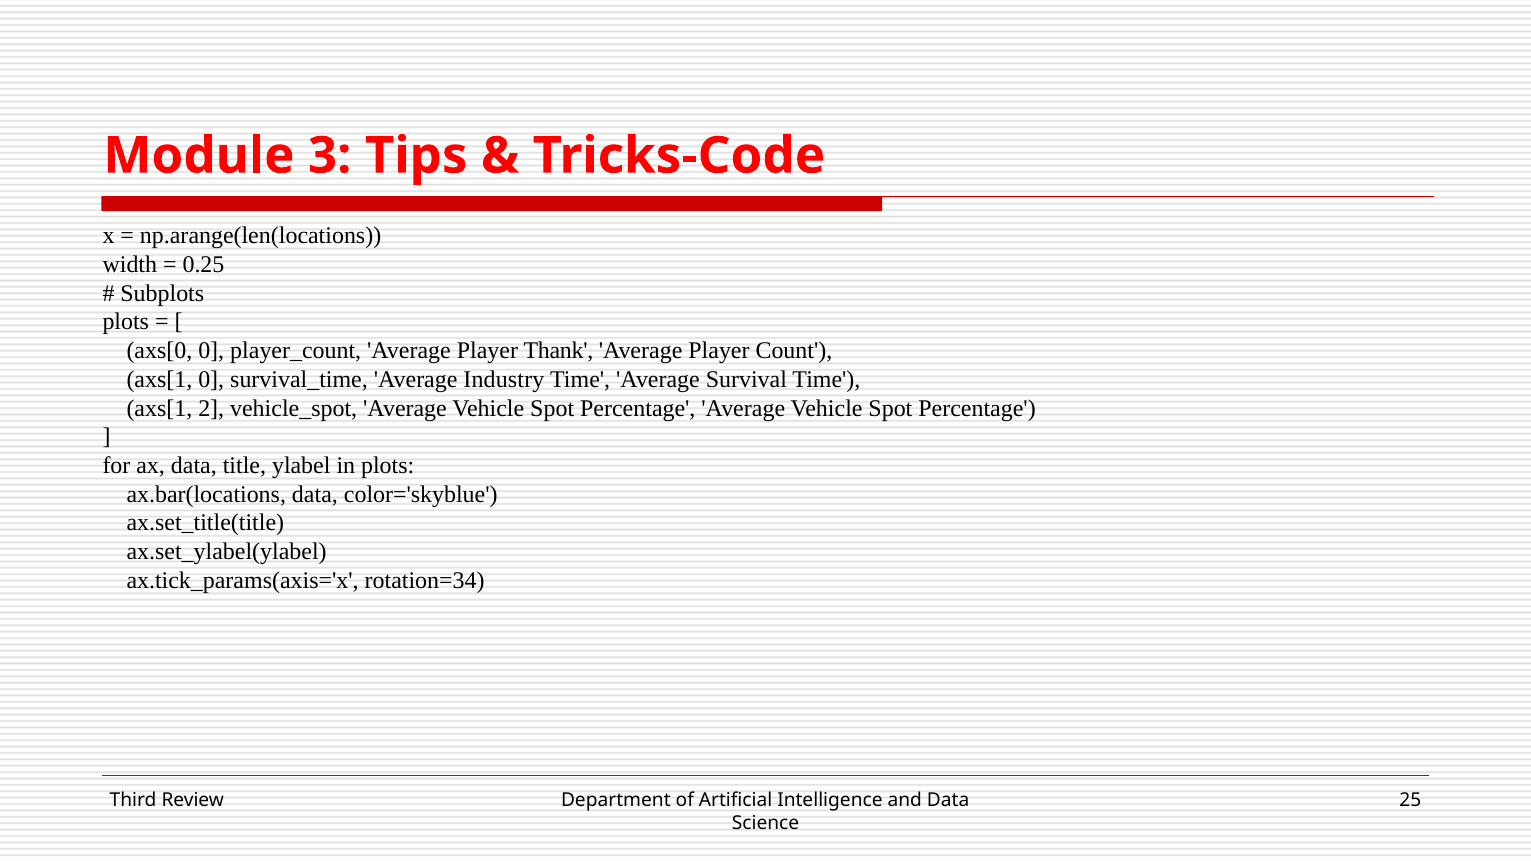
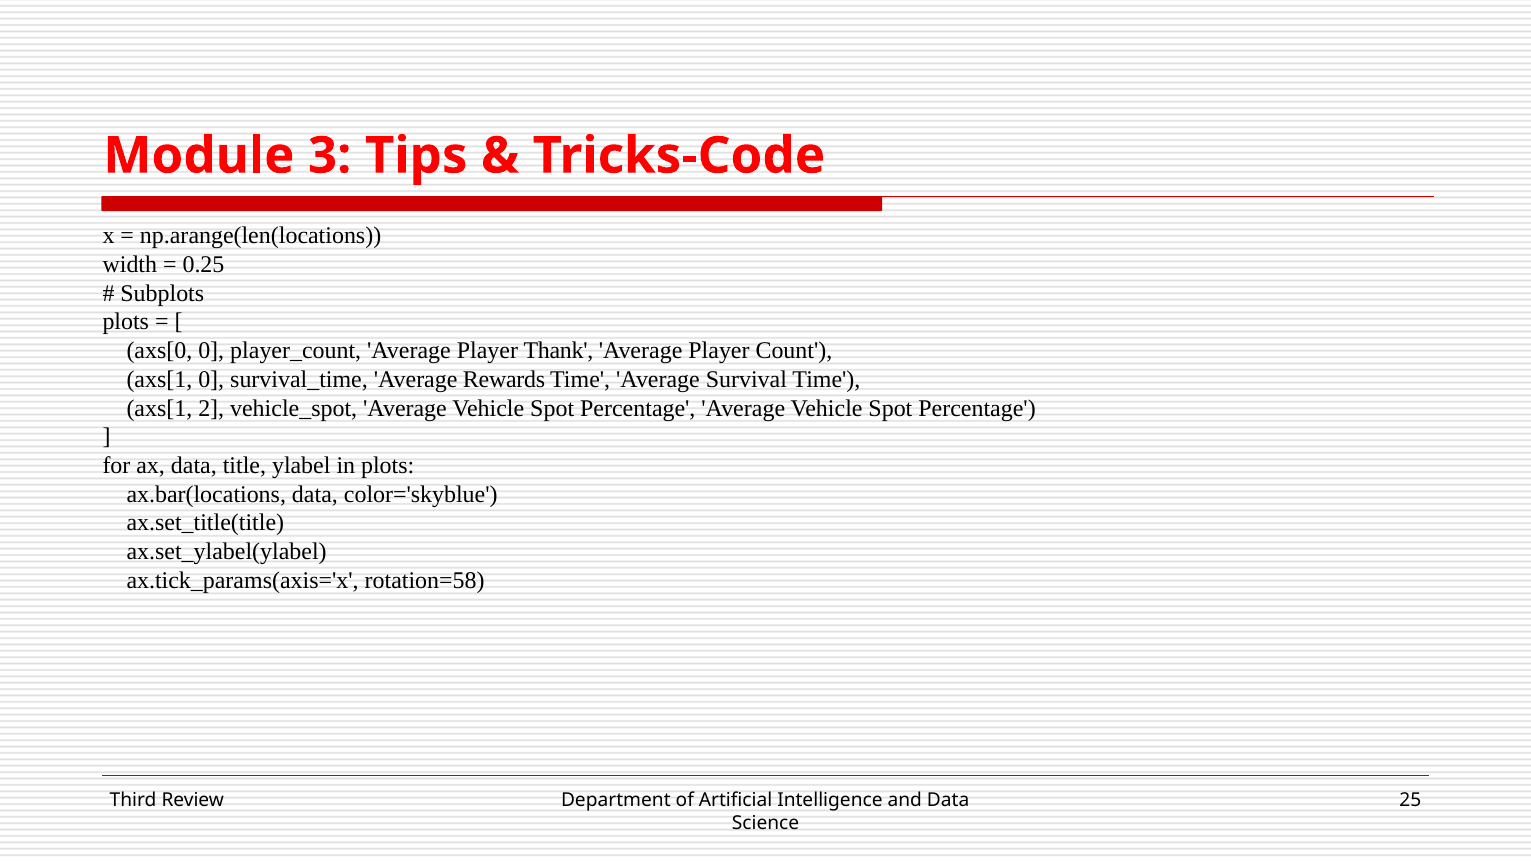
Industry: Industry -> Rewards
rotation=34: rotation=34 -> rotation=58
